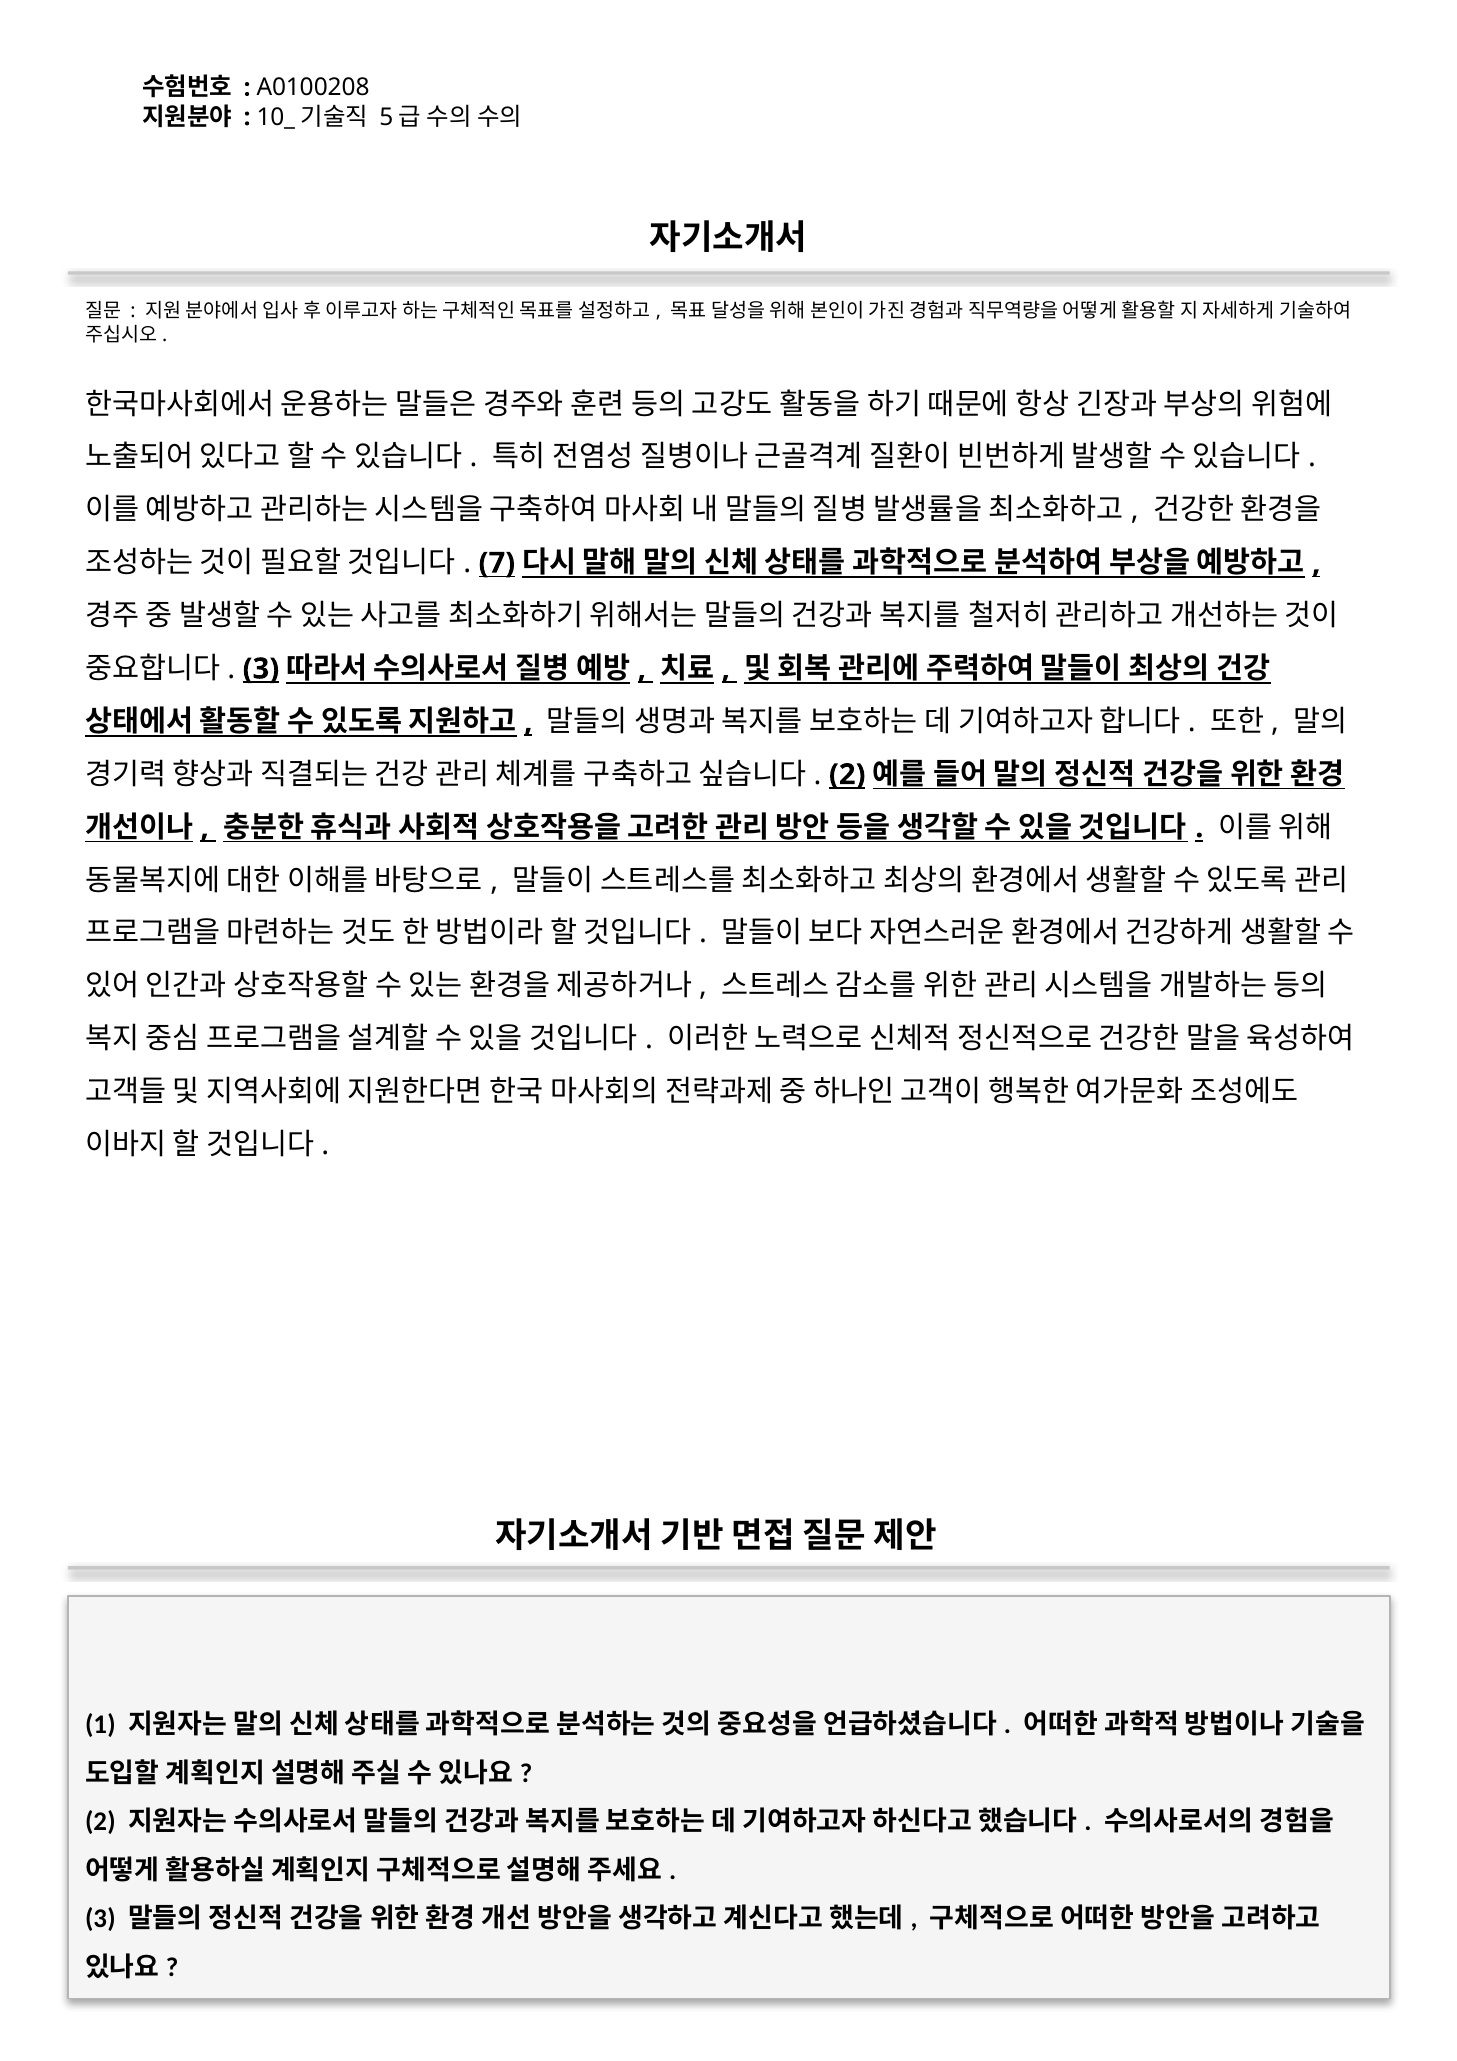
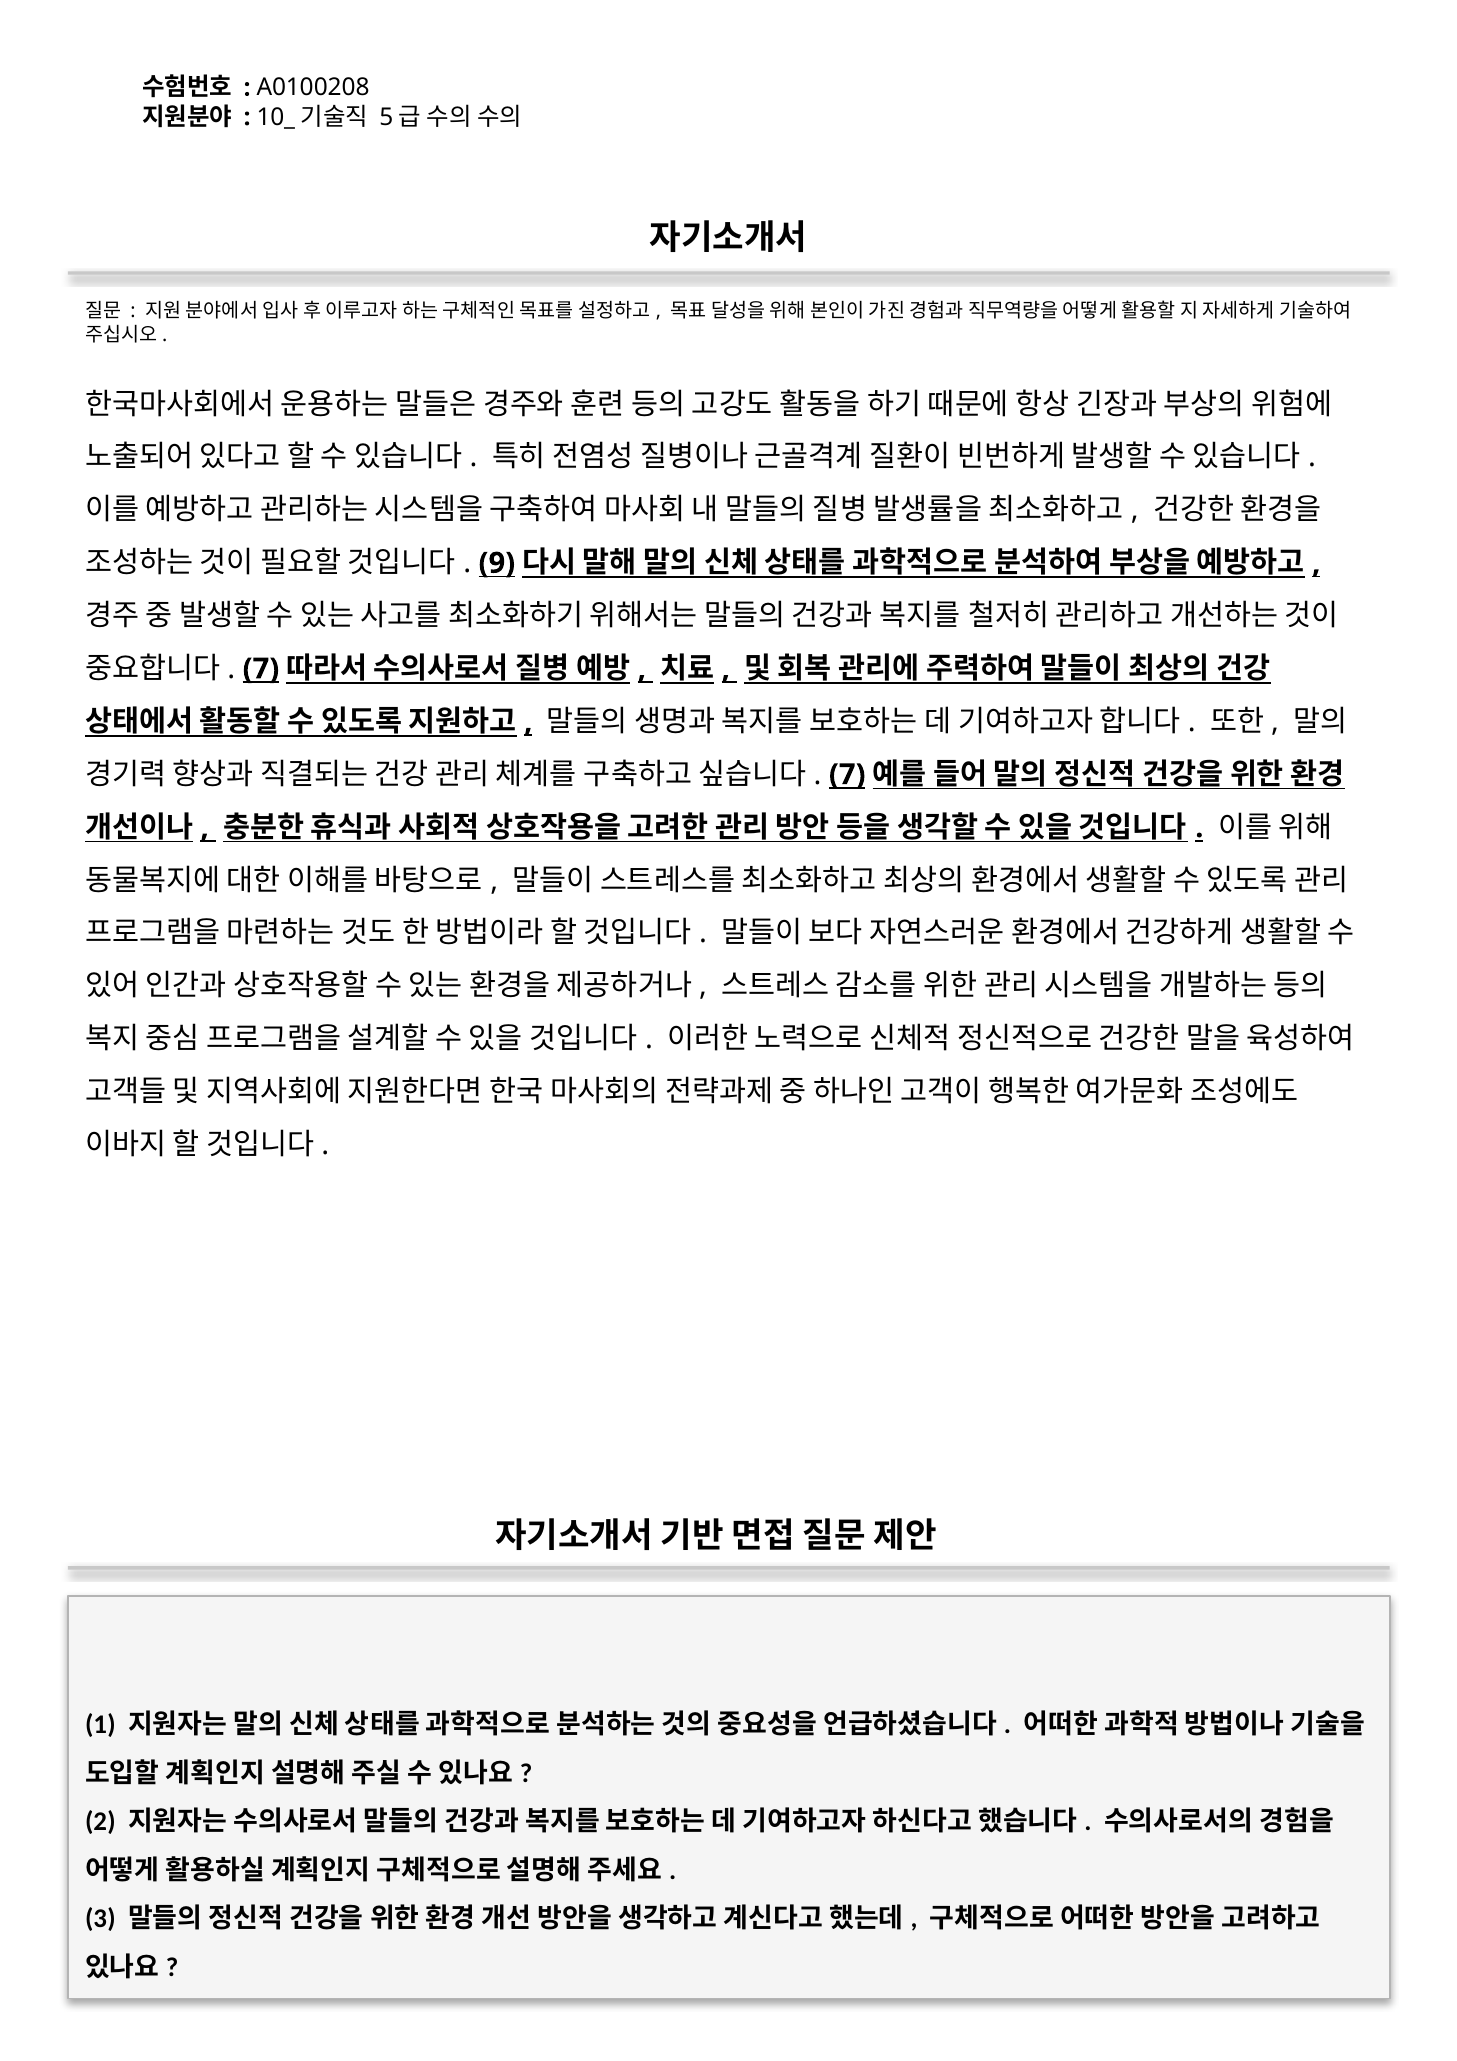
7: 7 -> 9
3 at (261, 669): 3 -> 7
2 at (847, 774): 2 -> 7
